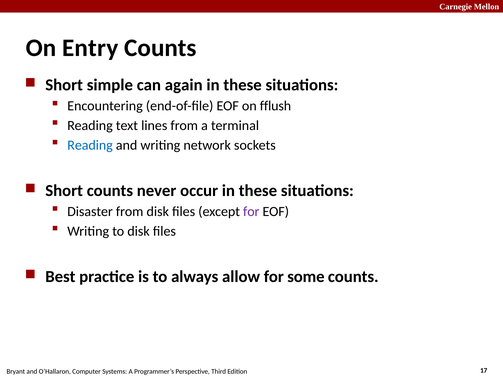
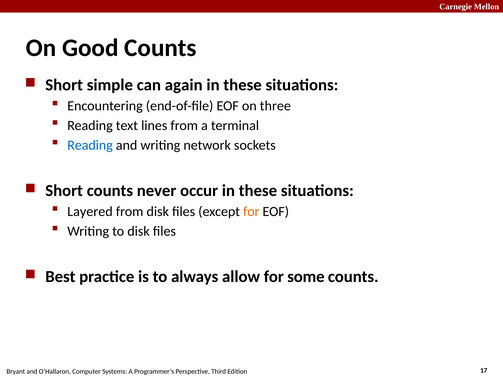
Entry: Entry -> Good
fflush: fflush -> three
Disaster: Disaster -> Layered
for at (251, 212) colour: purple -> orange
